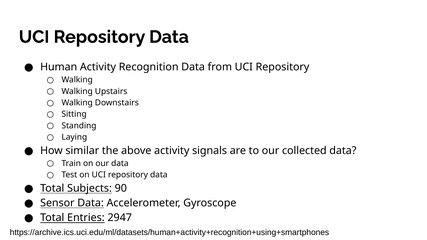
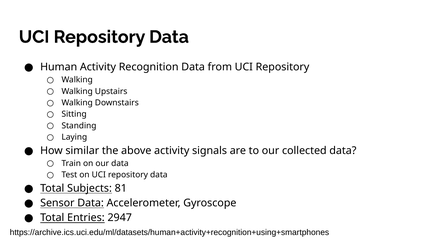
90: 90 -> 81
